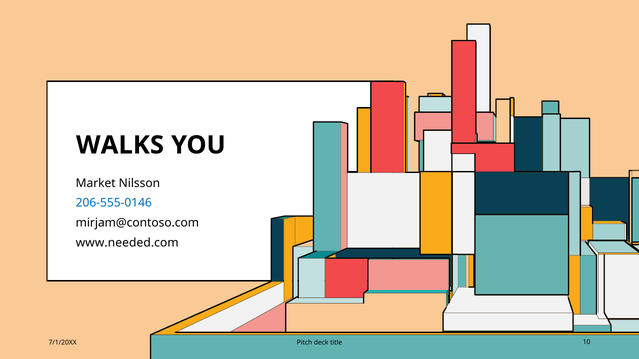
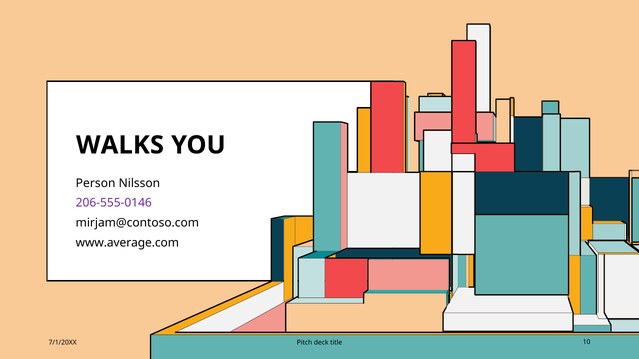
Market: Market -> Person
206-555-0146 colour: blue -> purple
www.needed.com: www.needed.com -> www.average.com
